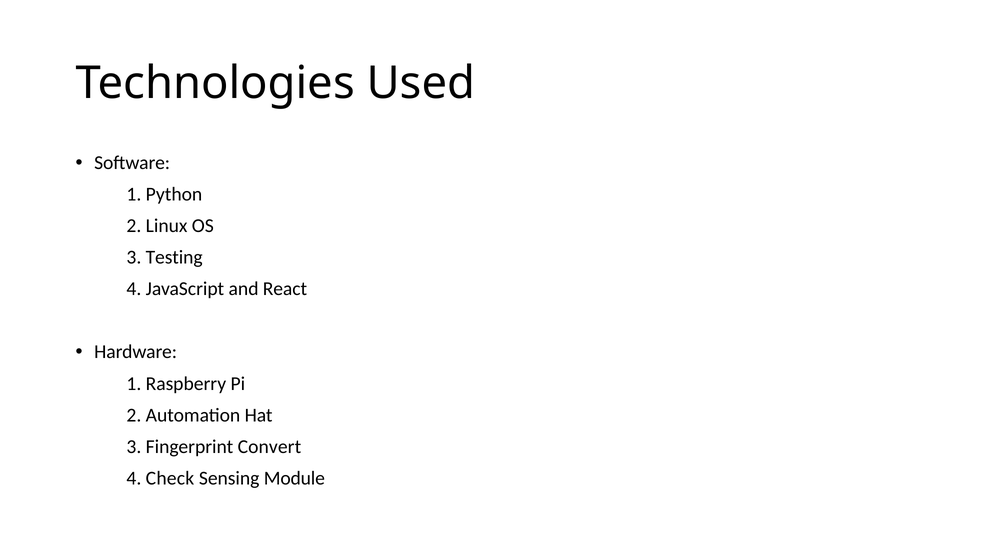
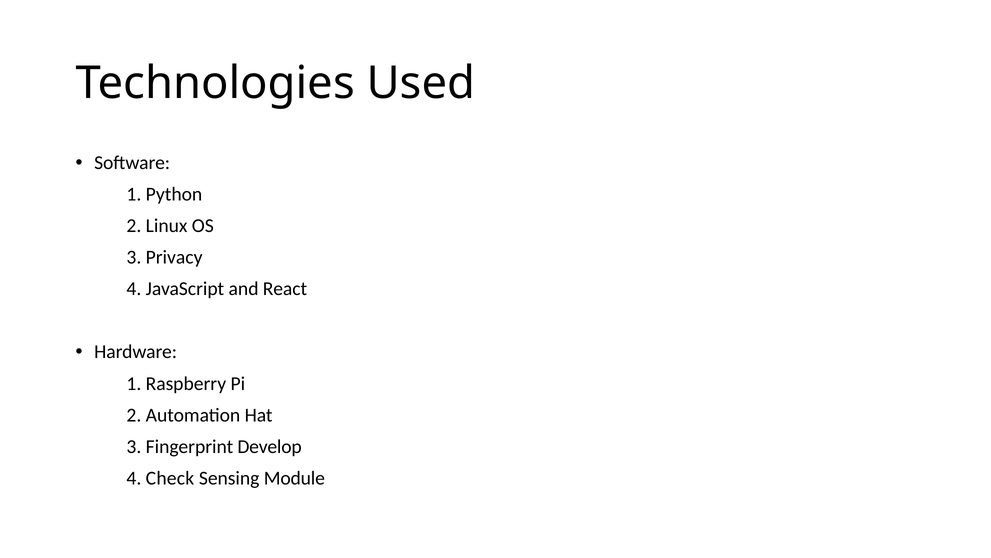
Testing: Testing -> Privacy
Convert: Convert -> Develop
